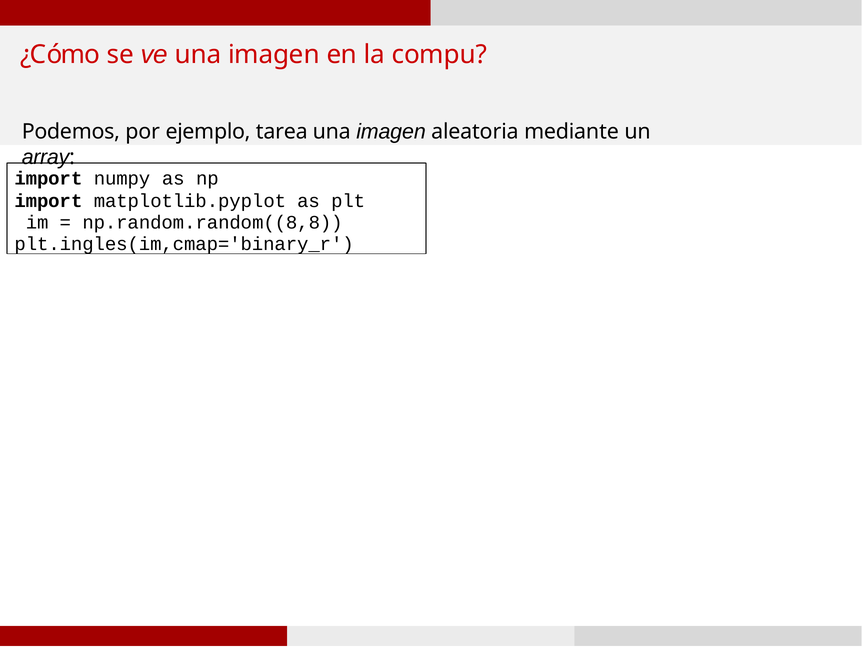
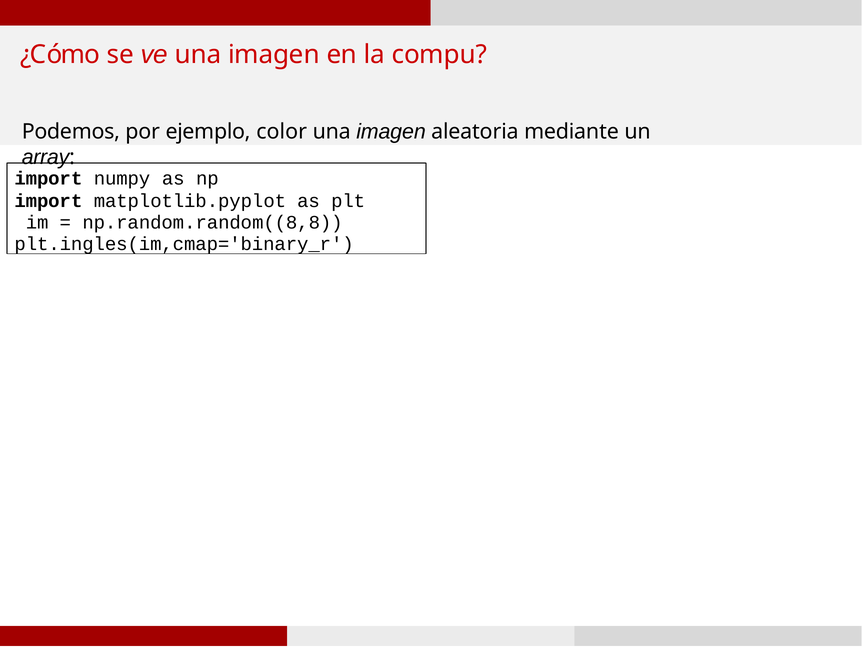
tarea: tarea -> color
